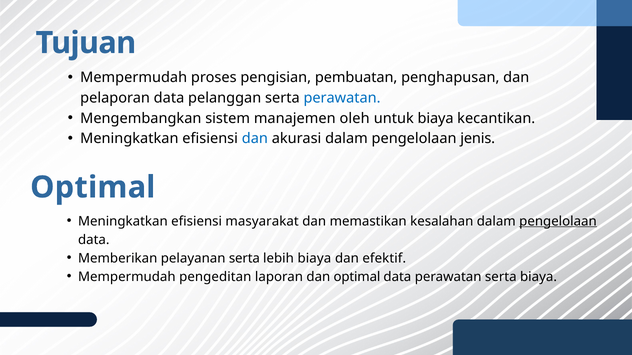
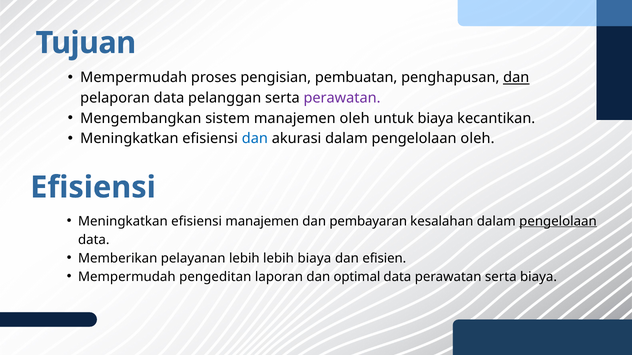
dan at (516, 78) underline: none -> present
perawatan at (342, 98) colour: blue -> purple
pengelolaan jenis: jenis -> oleh
Optimal at (93, 188): Optimal -> Efisiensi
efisiensi masyarakat: masyarakat -> manajemen
memastikan: memastikan -> pembayaran
pelayanan serta: serta -> lebih
efektif: efektif -> efisien
